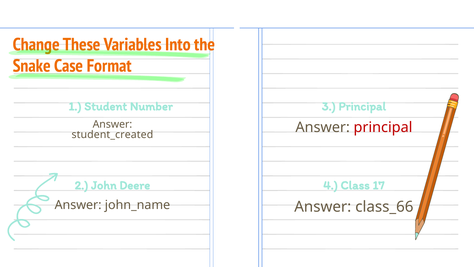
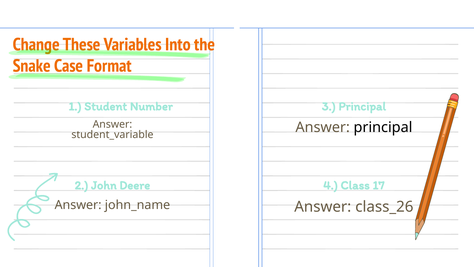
student_created: student_created -> student_variable
principal at (383, 127) colour: red -> black
class_66: class_66 -> class_26
